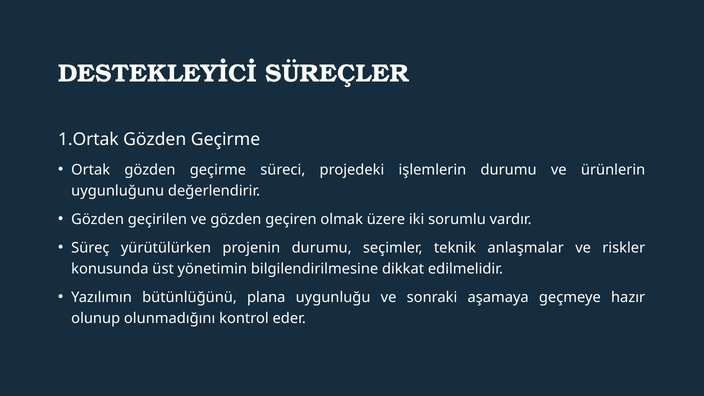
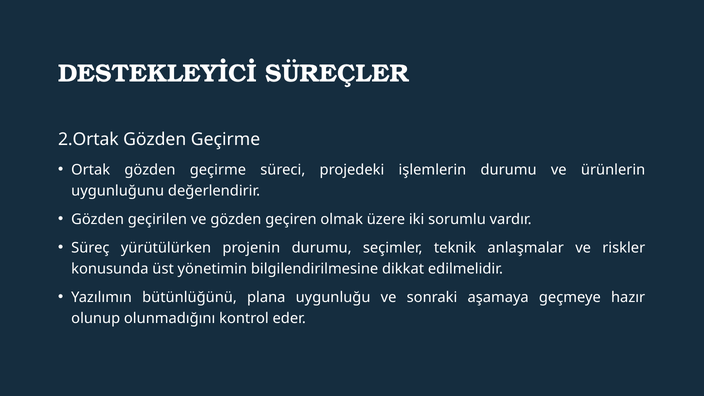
1.Ortak: 1.Ortak -> 2.Ortak
